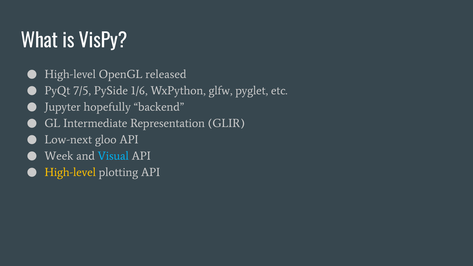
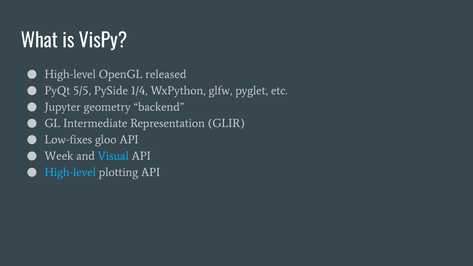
7/5: 7/5 -> 5/5
1/6: 1/6 -> 1/4
hopefully: hopefully -> geometry
Low-next: Low-next -> Low-fixes
High-level at (70, 172) colour: yellow -> light blue
